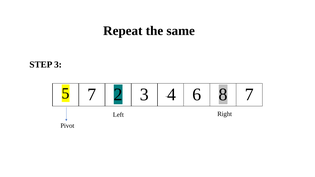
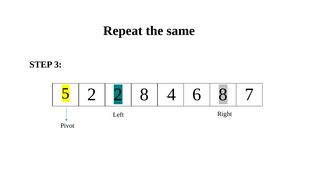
5 7: 7 -> 2
2 3: 3 -> 8
